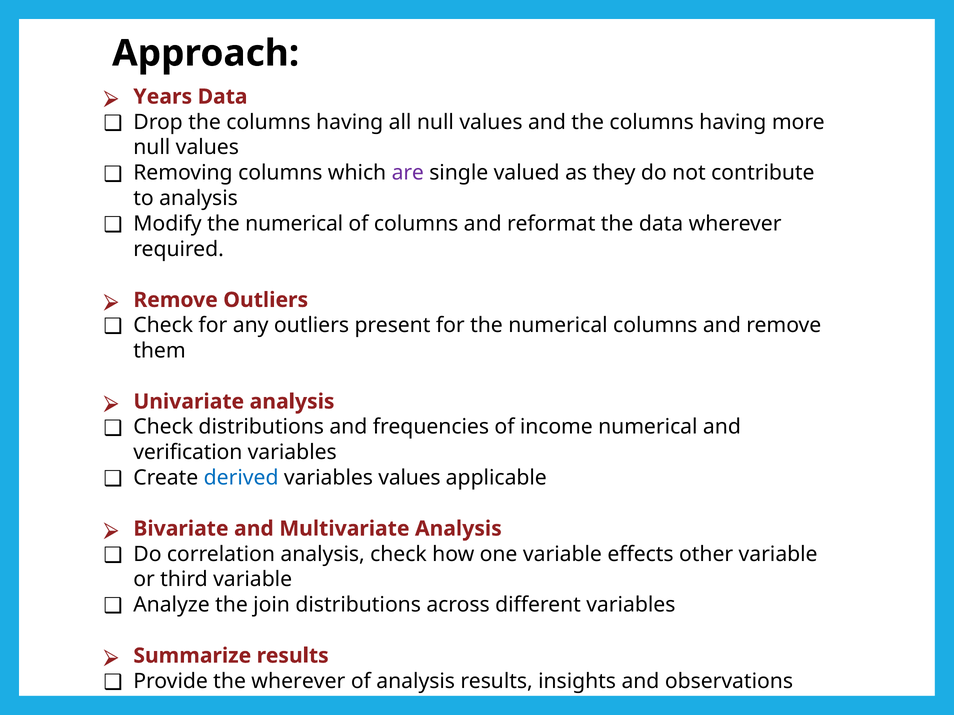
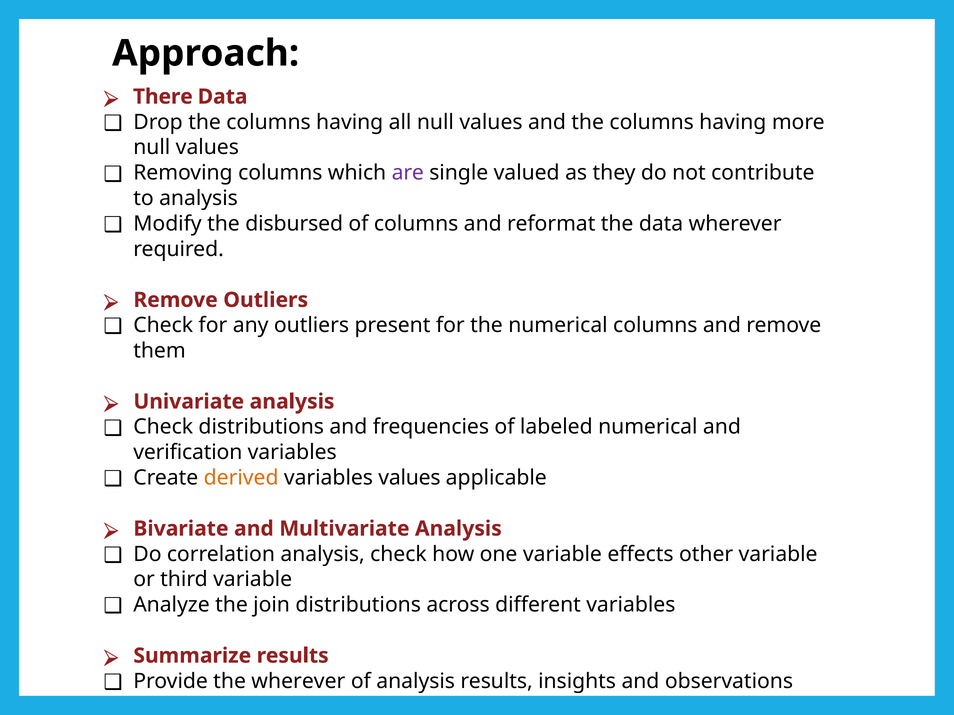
Years: Years -> There
Modify the numerical: numerical -> disbursed
income: income -> labeled
derived colour: blue -> orange
